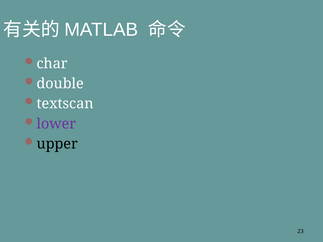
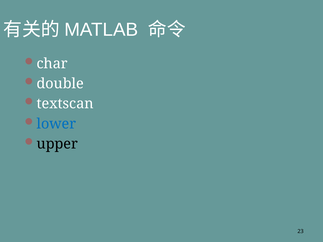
lower colour: purple -> blue
